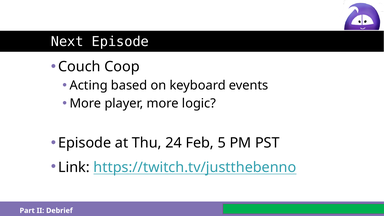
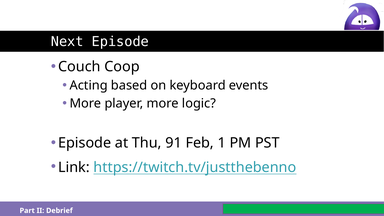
24: 24 -> 91
5: 5 -> 1
